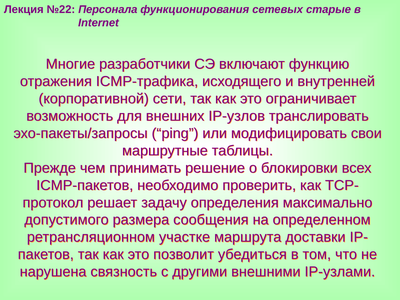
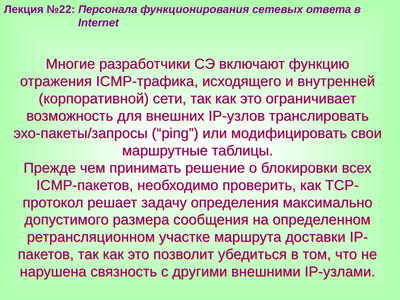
старые: старые -> ответа
